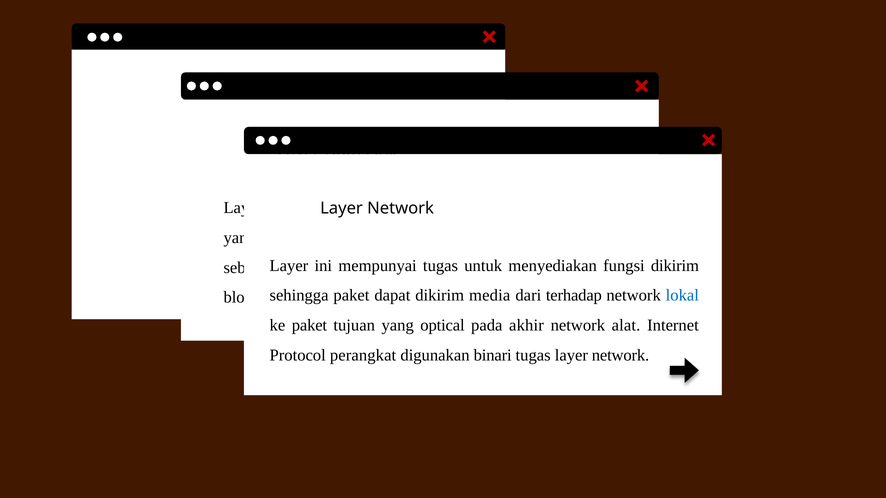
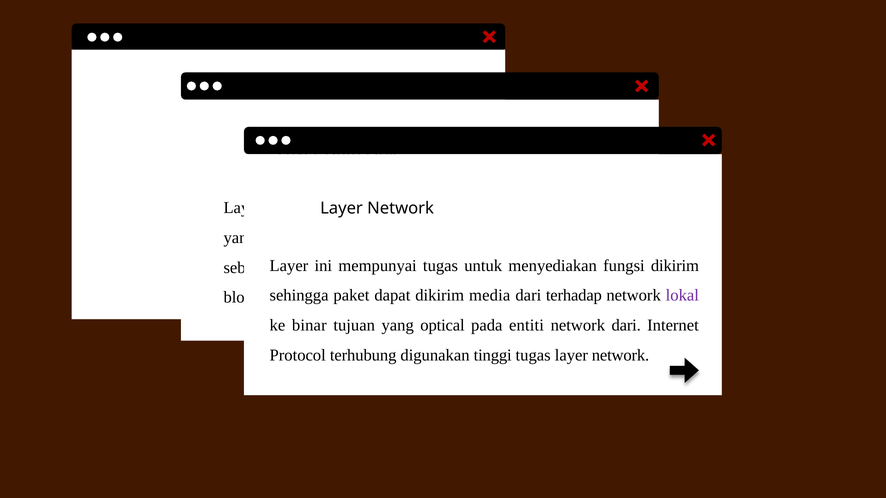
lokal colour: blue -> purple
paket at (309, 326): paket -> binar
pada akhir: akhir -> entiti
network alat: alat -> dari
perangkat: perangkat -> terhubung
digunakan binari: binari -> tinggi
